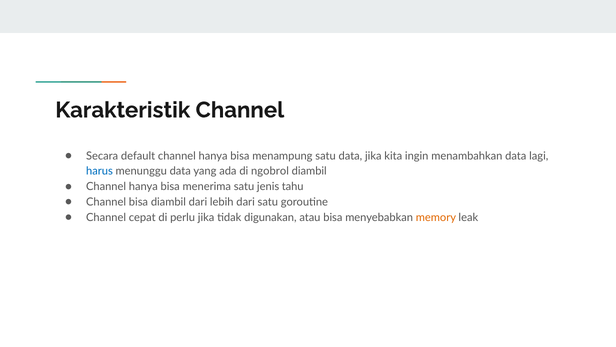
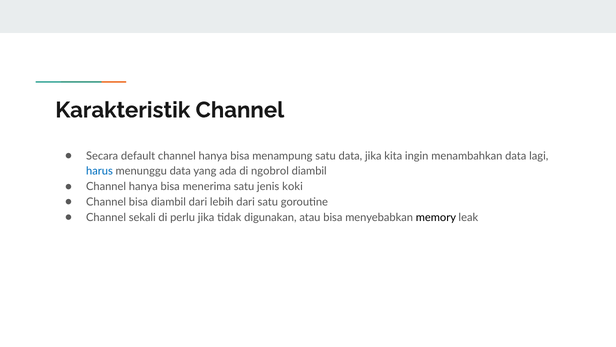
tahu: tahu -> koki
cepat: cepat -> sekali
memory colour: orange -> black
